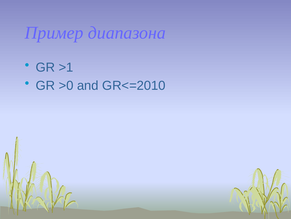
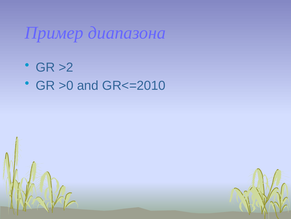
>1: >1 -> >2
